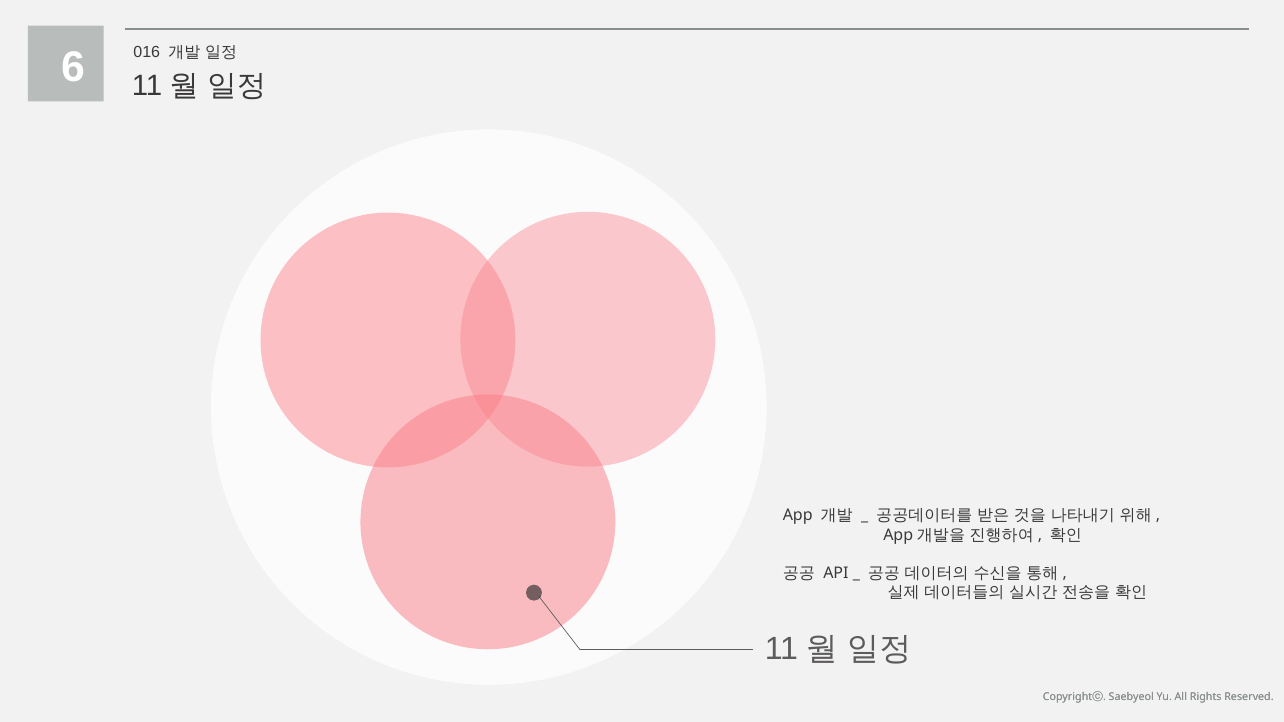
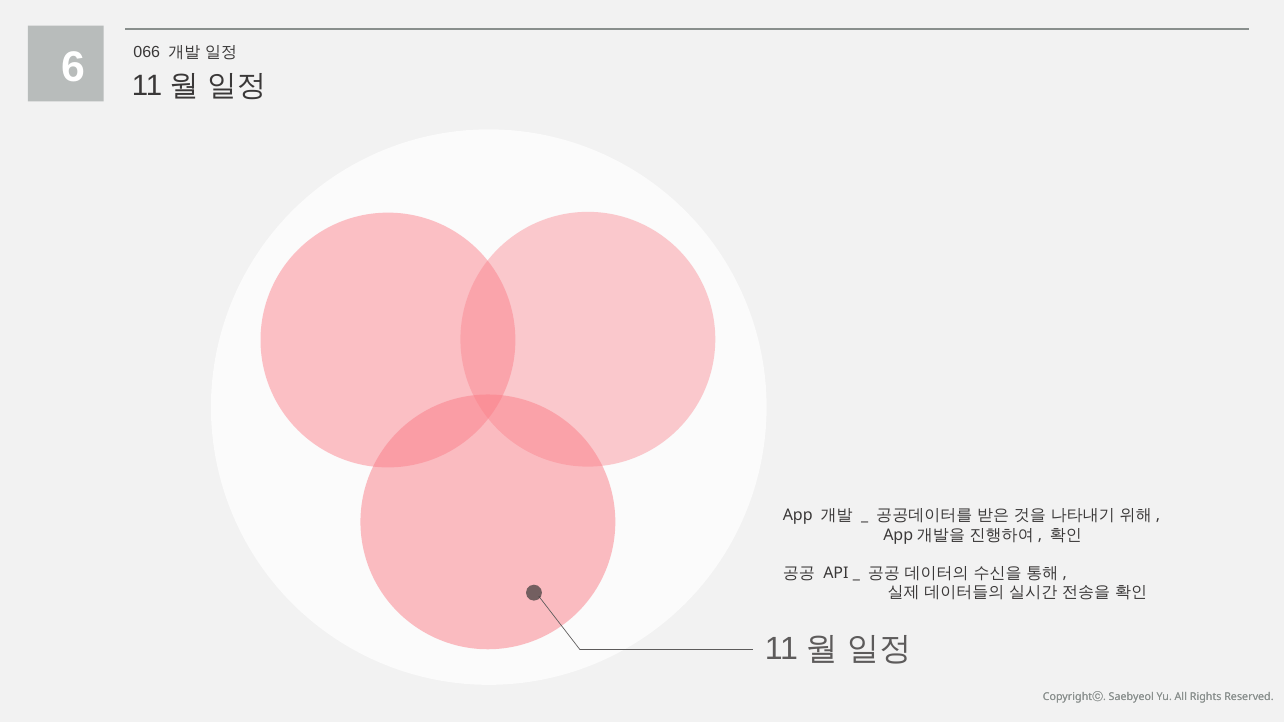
016: 016 -> 066
